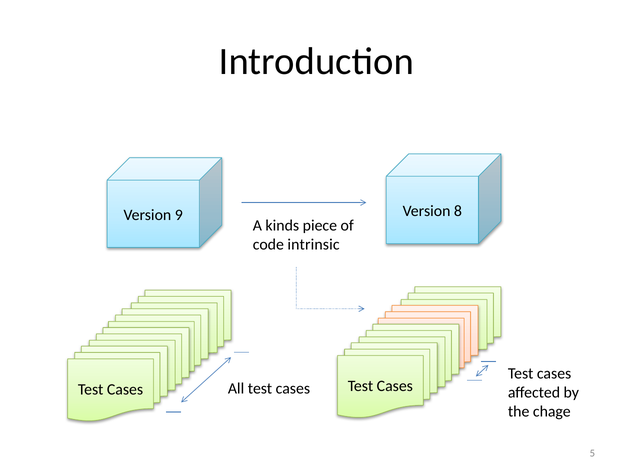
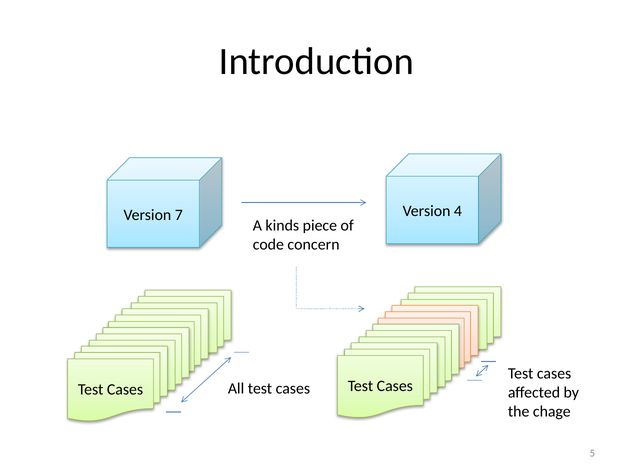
9: 9 -> 7
8: 8 -> 4
intrinsic: intrinsic -> concern
